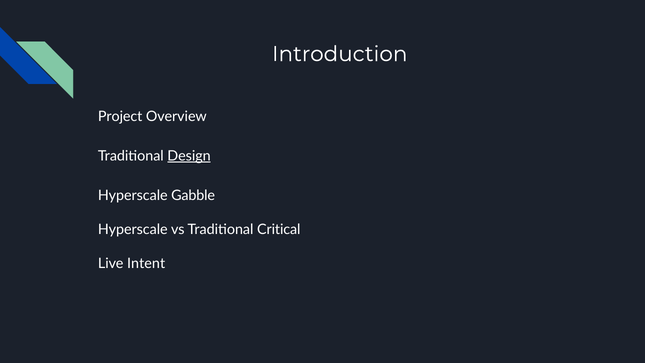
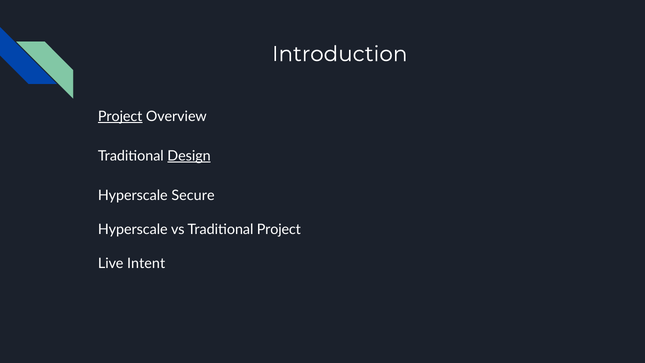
Project at (120, 116) underline: none -> present
Gabble: Gabble -> Secure
Traditional Critical: Critical -> Project
